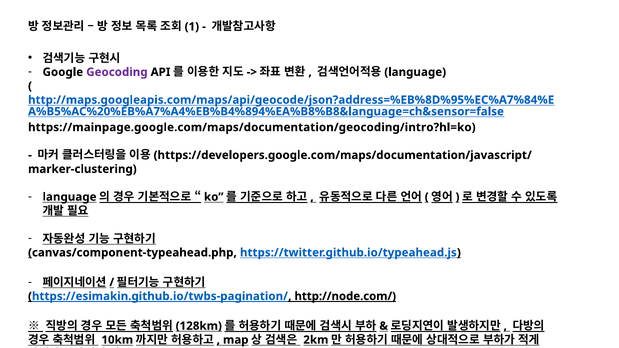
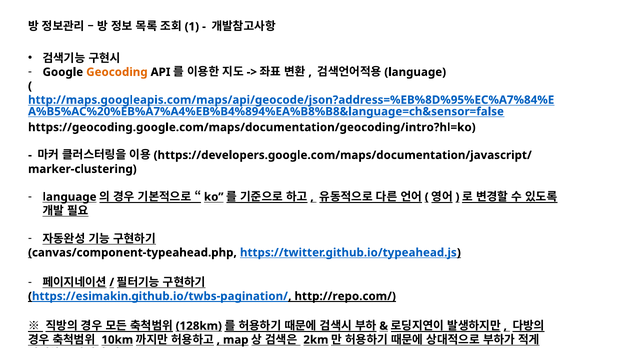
Geocoding colour: purple -> orange
https://mainpage.google.com/maps/documentation/geocoding/intro?hl=ko: https://mainpage.google.com/maps/documentation/geocoding/intro?hl=ko -> https://geocoding.google.com/maps/documentation/geocoding/intro?hl=ko
http://node.com/: http://node.com/ -> http://repo.com/
